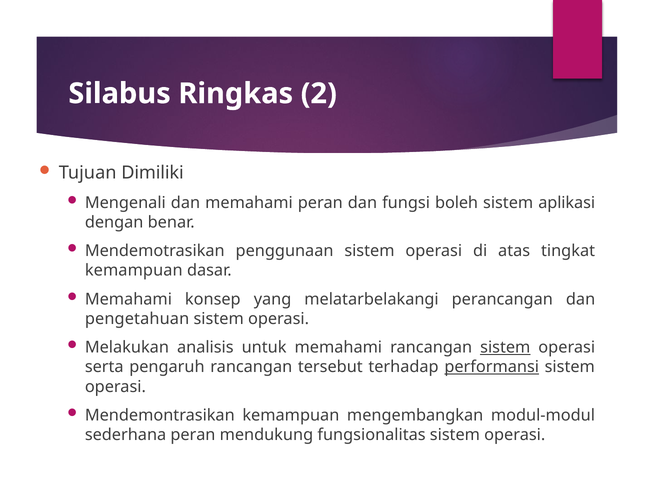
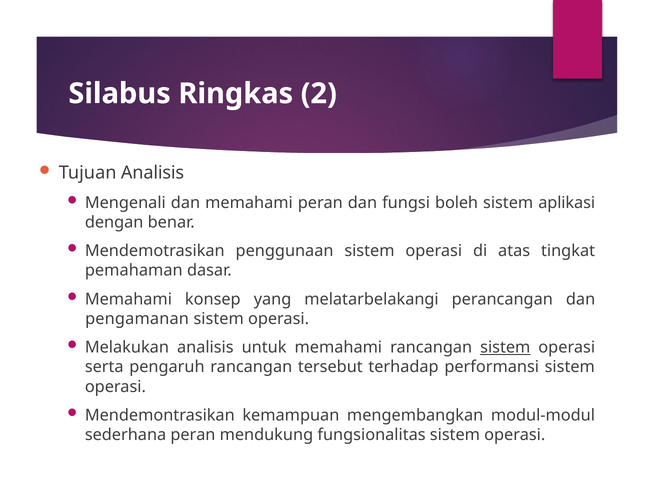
Tujuan Dimiliki: Dimiliki -> Analisis
kemampuan at (134, 270): kemampuan -> pemahaman
pengetahuan: pengetahuan -> pengamanan
performansi underline: present -> none
